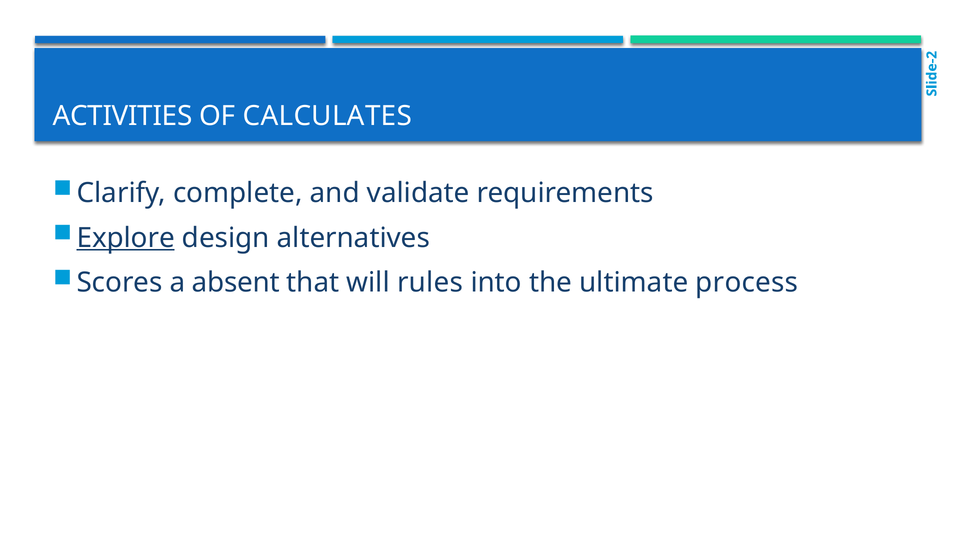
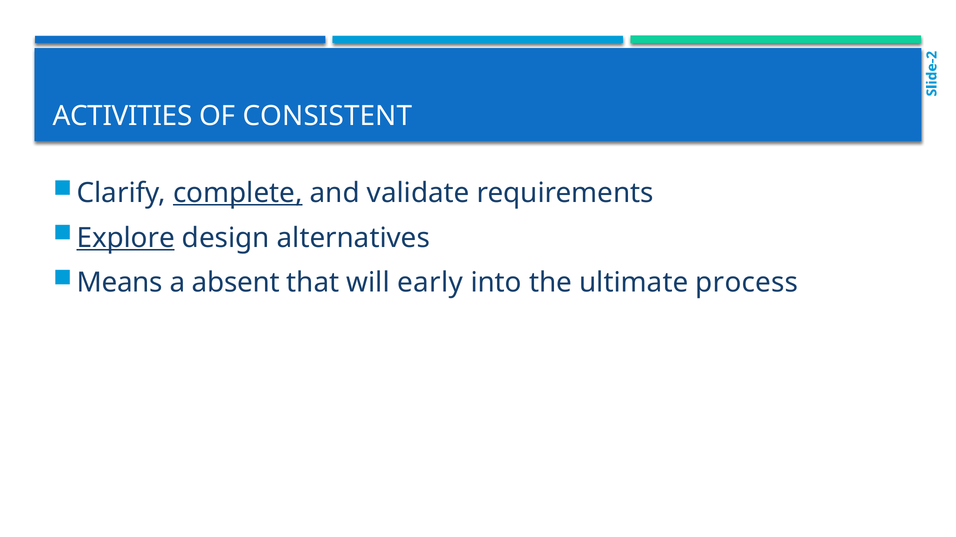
CALCULATES: CALCULATES -> CONSISTENT
complete underline: none -> present
Scores: Scores -> Means
rules: rules -> early
